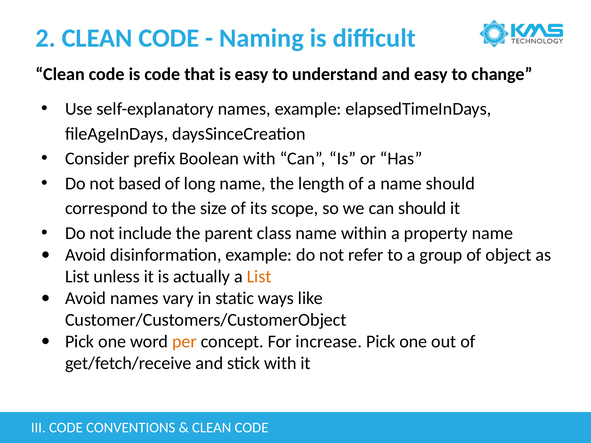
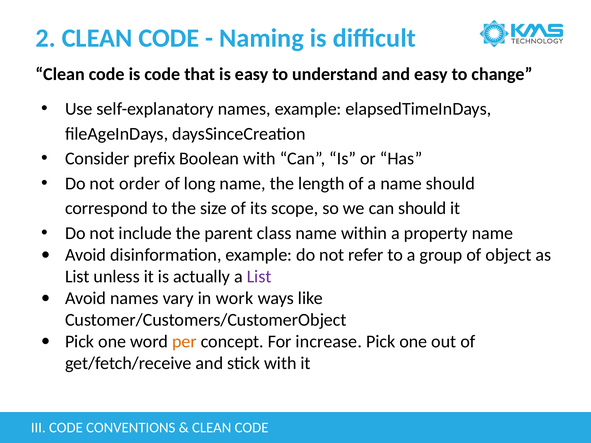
based: based -> order
List at (259, 277) colour: orange -> purple
static: static -> work
